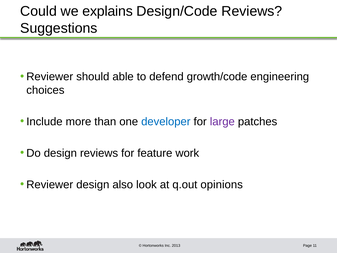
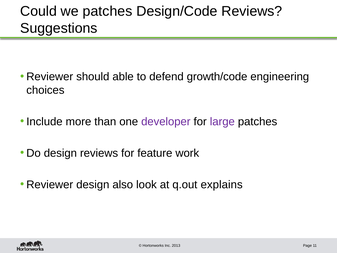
we explains: explains -> patches
developer colour: blue -> purple
opinions: opinions -> explains
